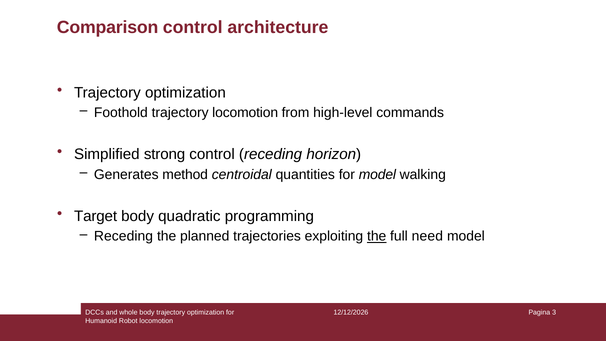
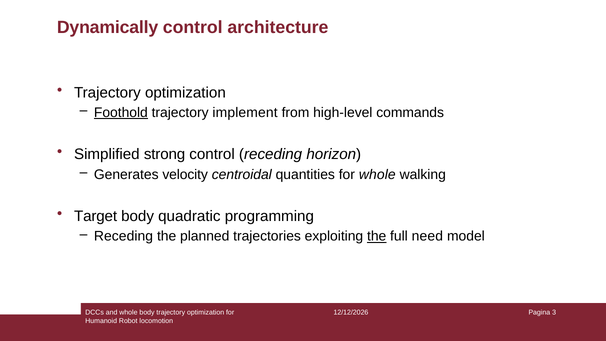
Comparison: Comparison -> Dynamically
Foothold underline: none -> present
trajectory locomotion: locomotion -> implement
method: method -> velocity
for model: model -> whole
